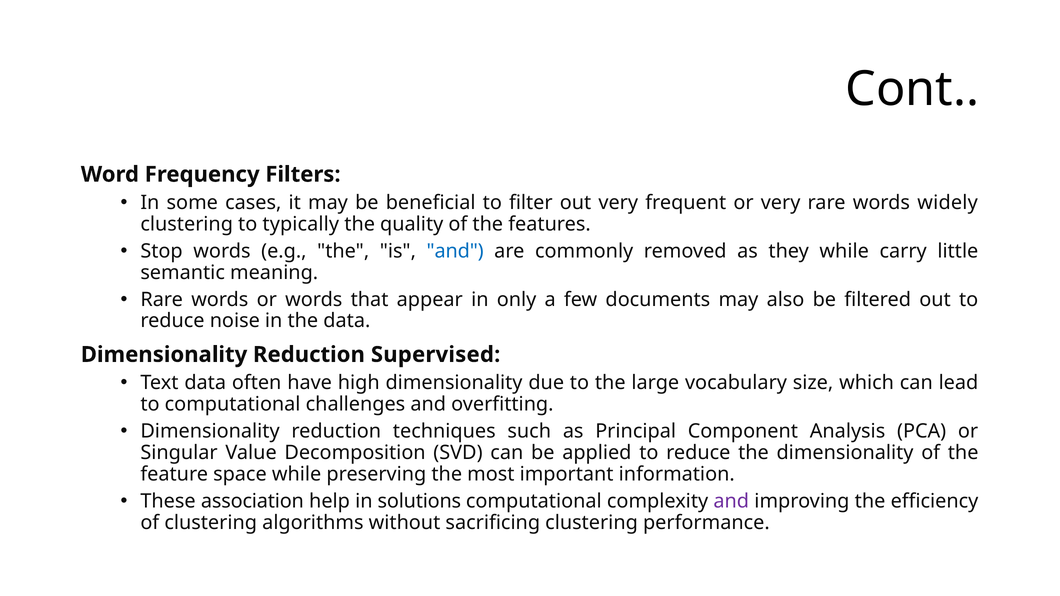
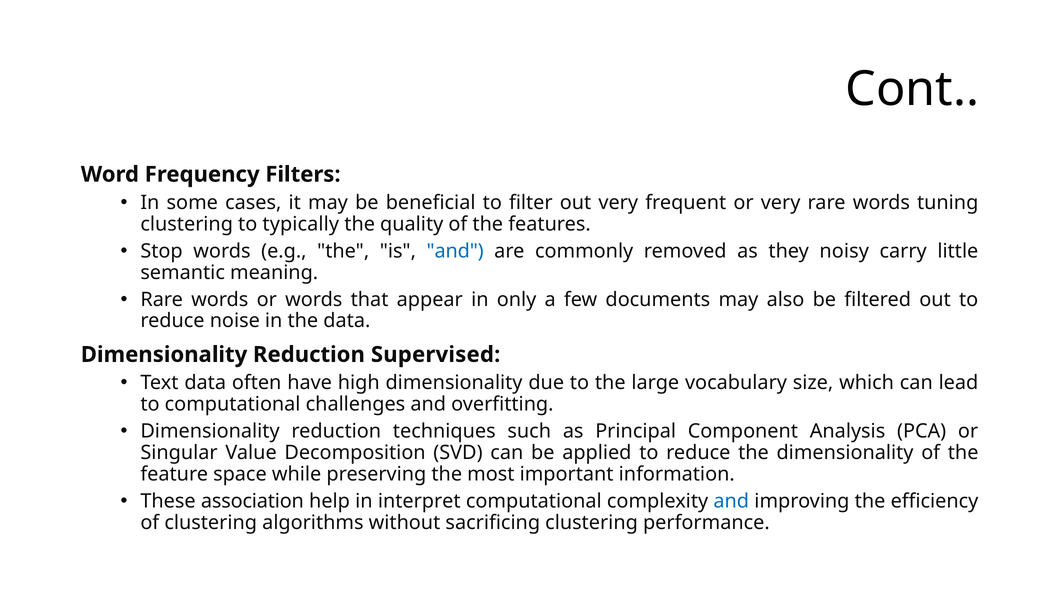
widely: widely -> tuning
they while: while -> noisy
solutions: solutions -> interpret
and at (731, 501) colour: purple -> blue
